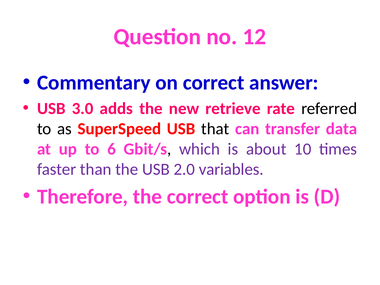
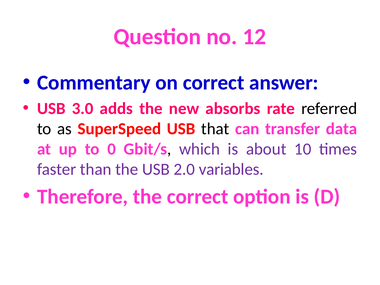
retrieve: retrieve -> absorbs
6: 6 -> 0
